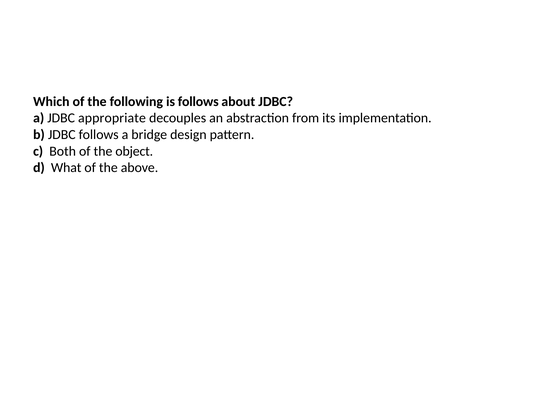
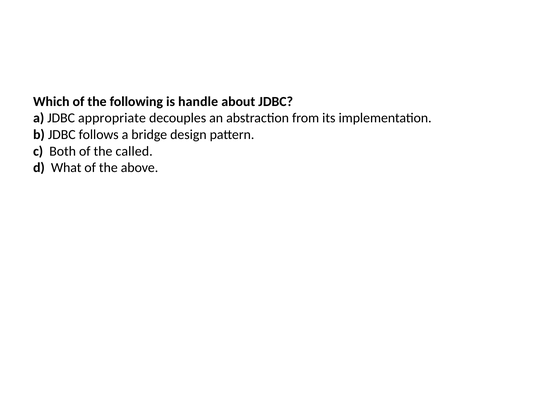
is follows: follows -> handle
object: object -> called
